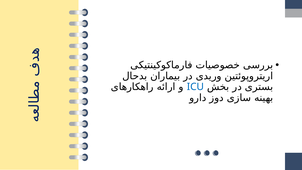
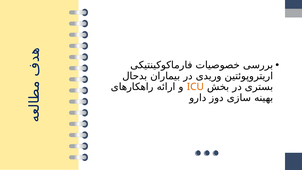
ICU colour: blue -> orange
